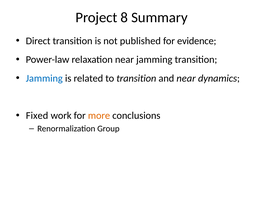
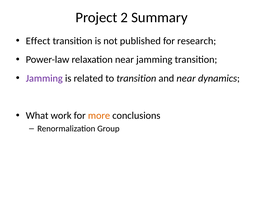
8: 8 -> 2
Direct: Direct -> Effect
evidence: evidence -> research
Jamming at (44, 78) colour: blue -> purple
Fixed: Fixed -> What
